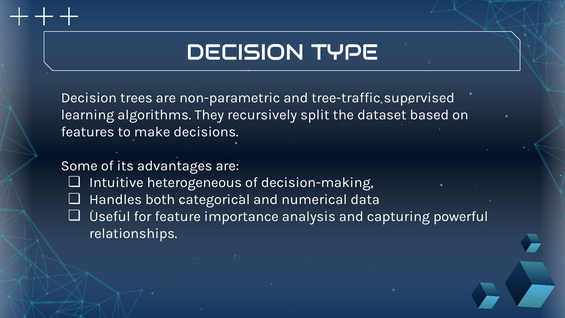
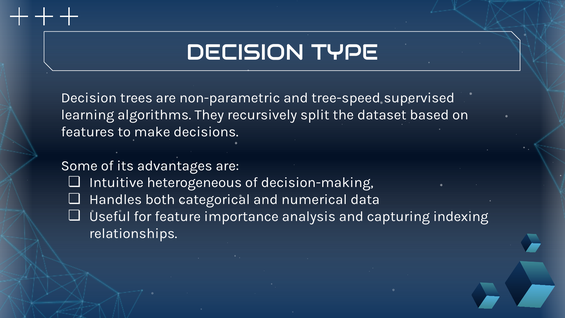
tree-traffic: tree-traffic -> tree-speed
powerful: powerful -> indexing
